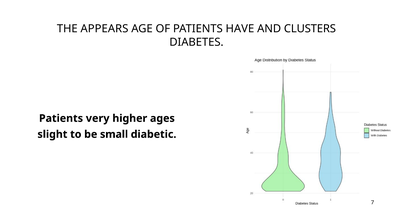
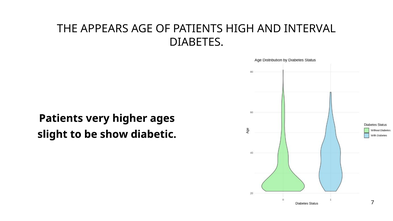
HAVE: HAVE -> HIGH
CLUSTERS: CLUSTERS -> INTERVAL
small: small -> show
